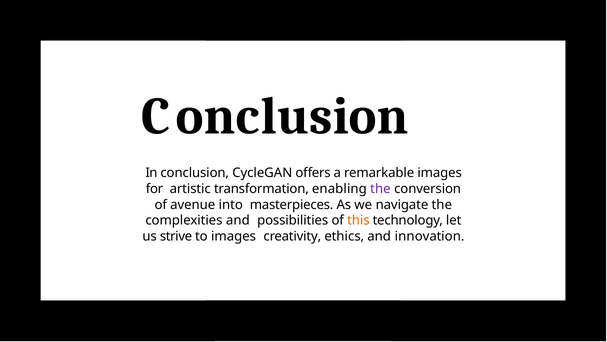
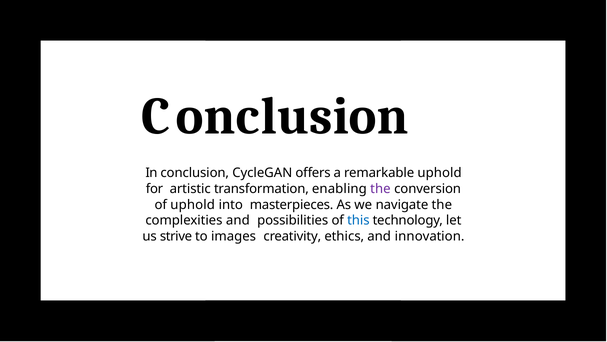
remarkable images: images -> uphold
of avenue: avenue -> uphold
this colour: orange -> blue
